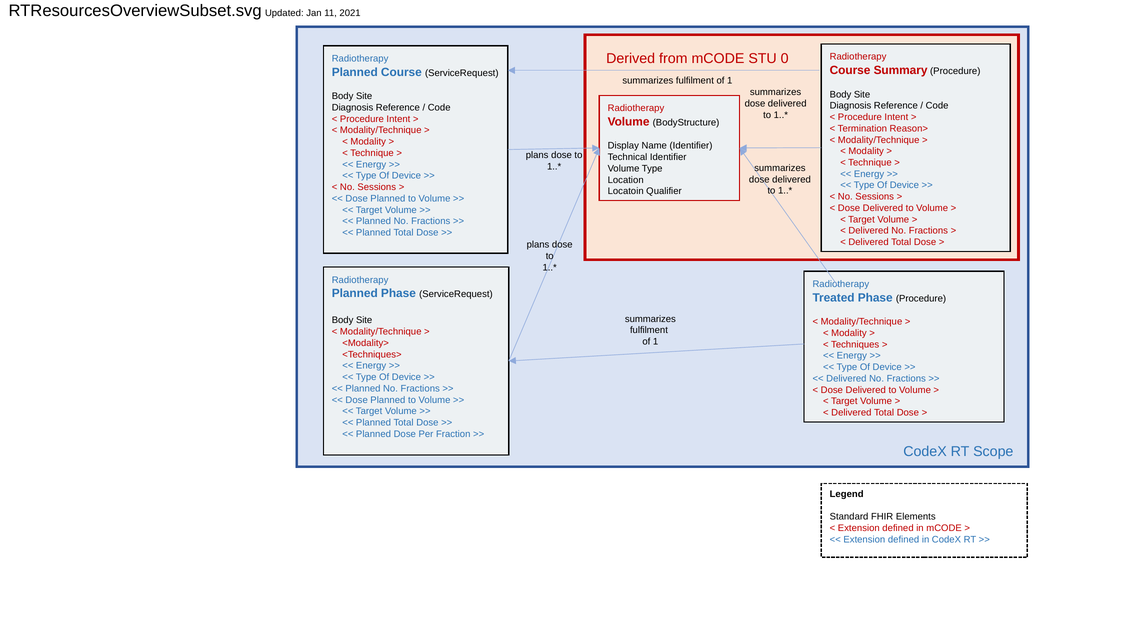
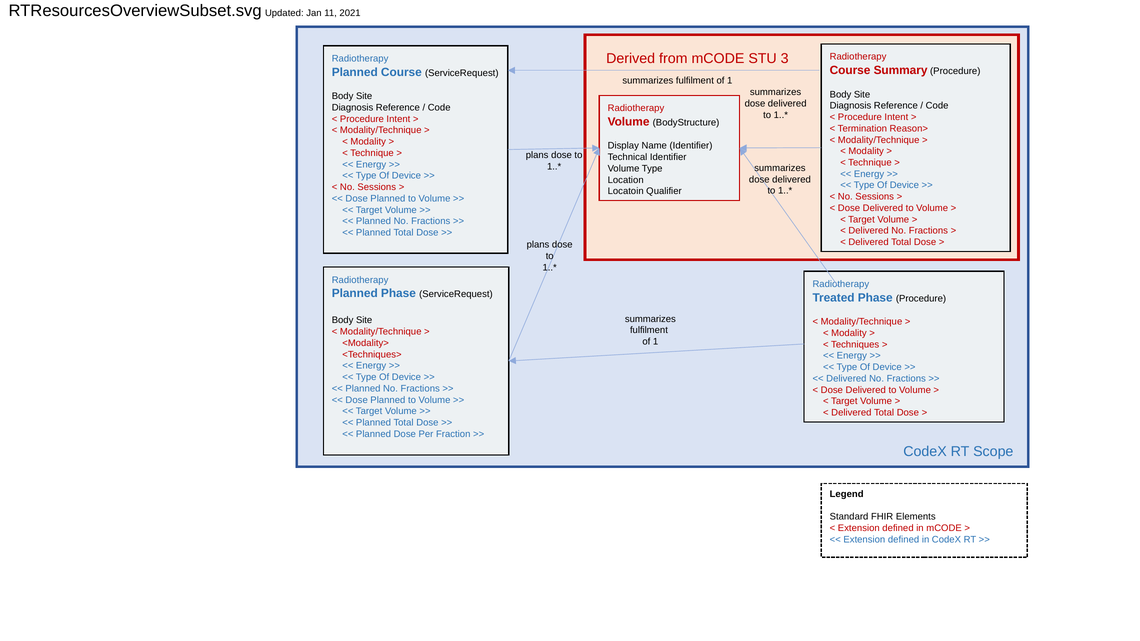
0: 0 -> 3
